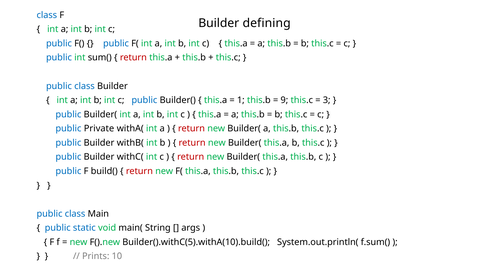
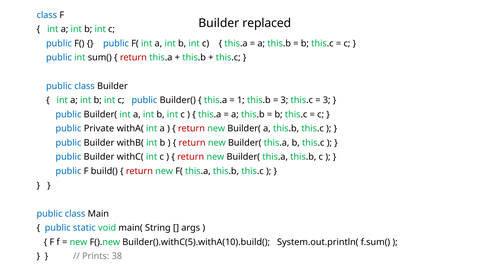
defining: defining -> replaced
9 at (284, 100): 9 -> 3
10: 10 -> 38
